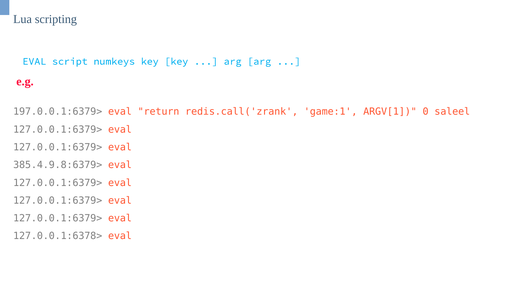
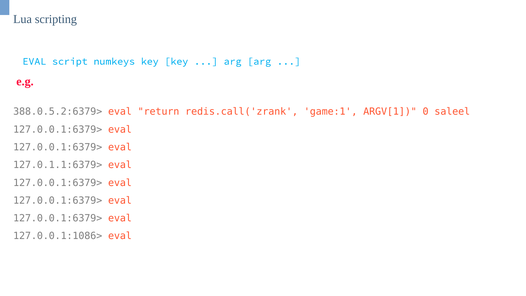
197.0.0.1:6379>: 197.0.0.1:6379> -> 388.0.5.2:6379>
385.4.9.8:6379>: 385.4.9.8:6379> -> 127.0.1.1:6379>
127.0.0.1:6378>: 127.0.0.1:6378> -> 127.0.0.1:1086>
